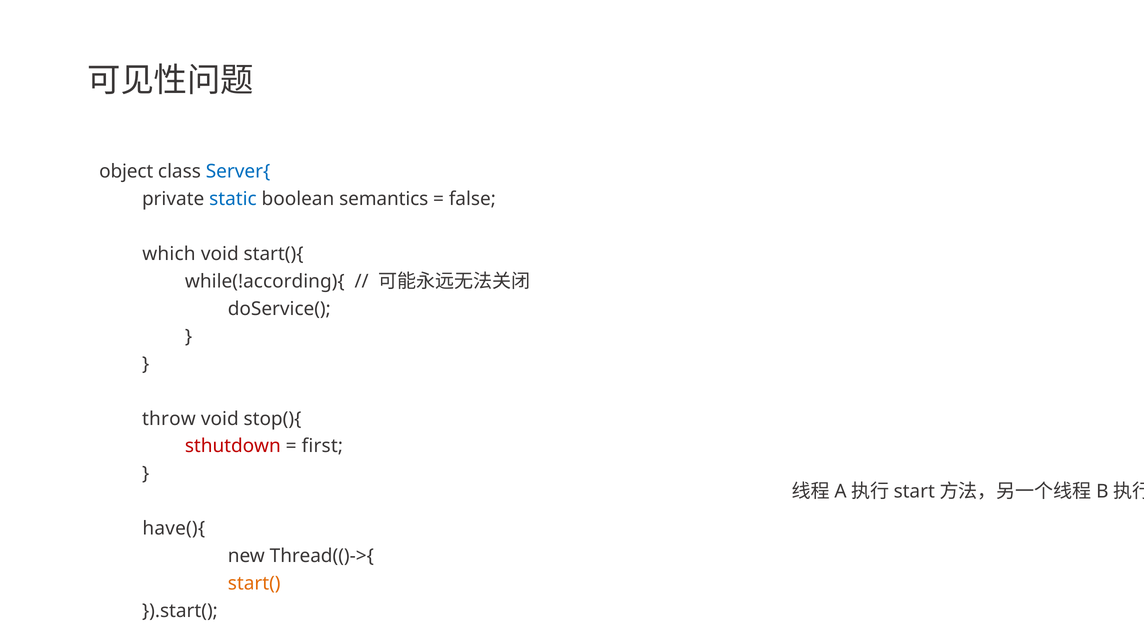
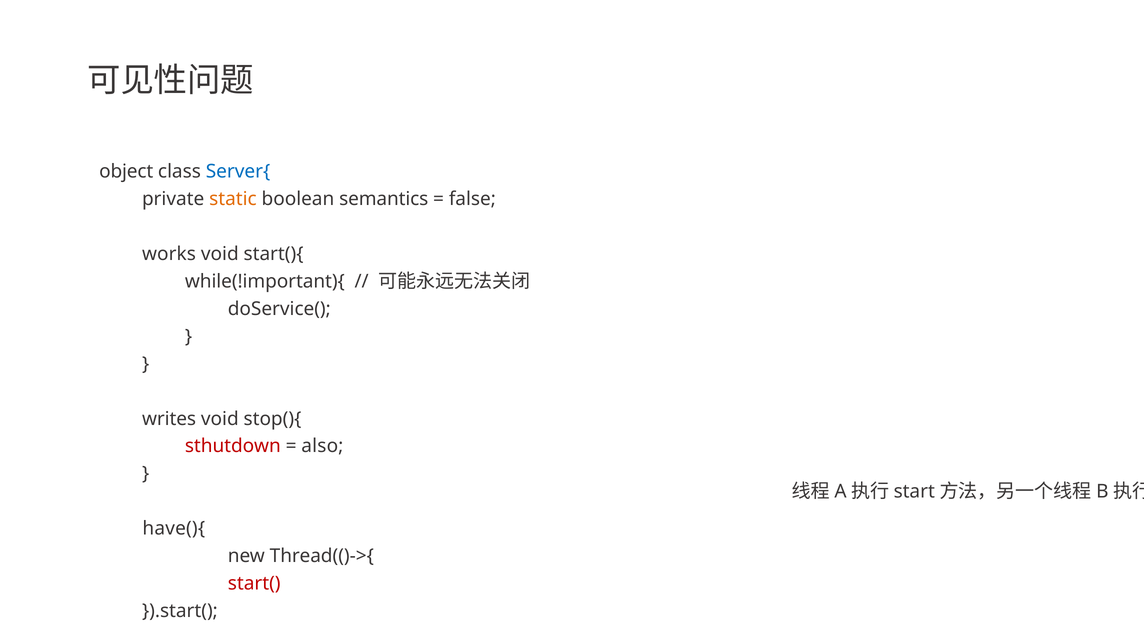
static colour: blue -> orange
which: which -> works
while(!according){: while(!according){ -> while(!important){
throw: throw -> writes
first: first -> also
start( colour: orange -> red
